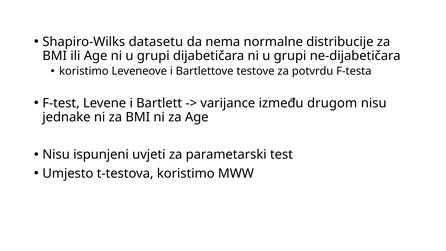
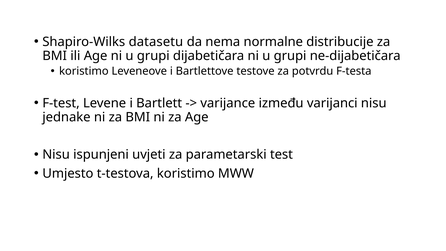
drugom: drugom -> varijanci
